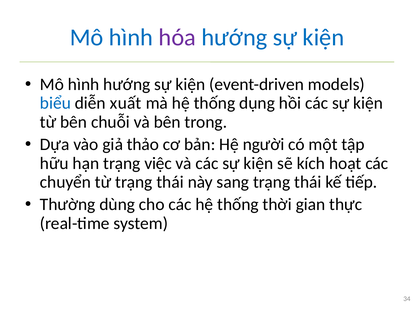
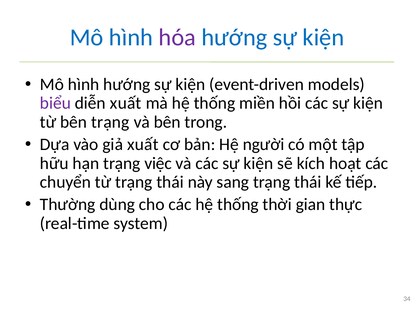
biểu colour: blue -> purple
dụng: dụng -> miền
bên chuỗi: chuỗi -> trạng
giả thảo: thảo -> xuất
